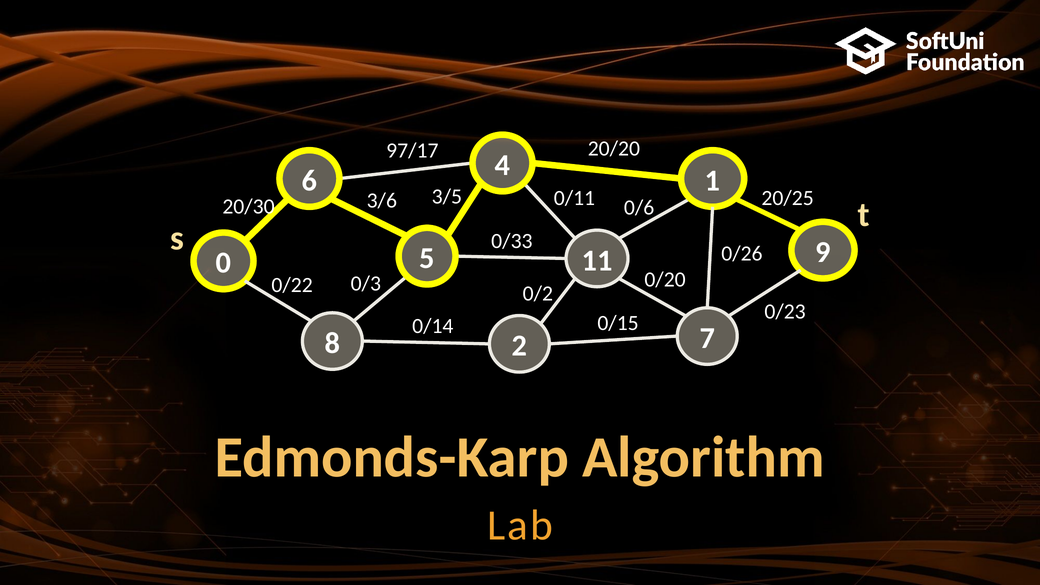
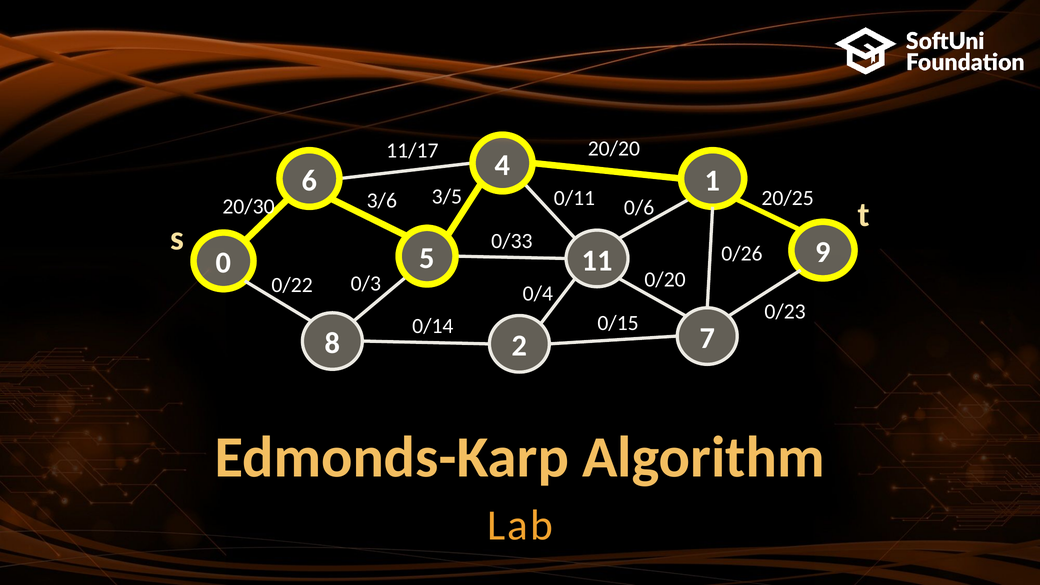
97/17: 97/17 -> 11/17
0/2: 0/2 -> 0/4
